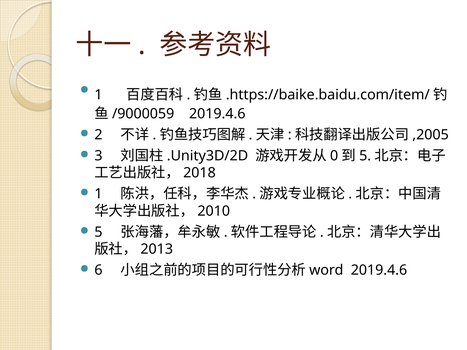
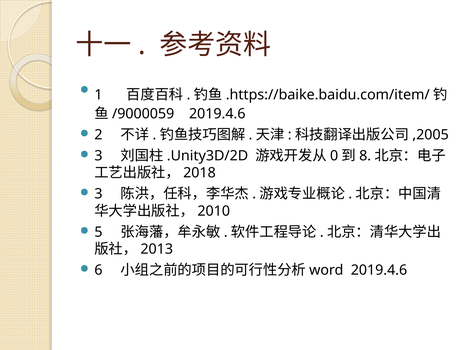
5 at (365, 156): 5 -> 8
1 at (98, 194): 1 -> 3
